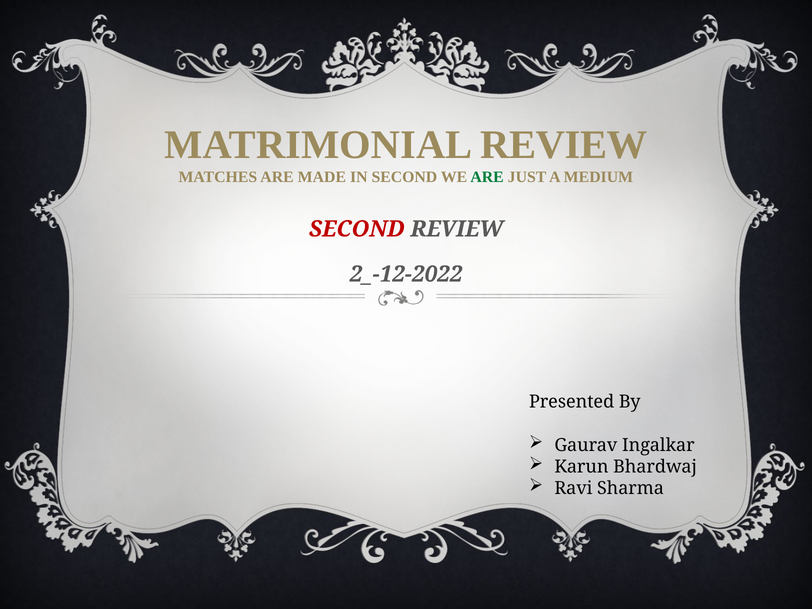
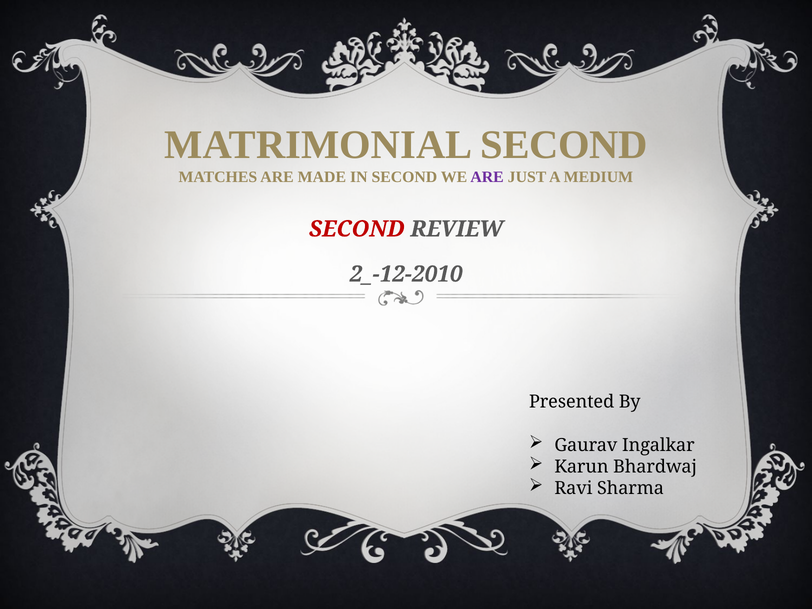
MATRIMONIAL REVIEW: REVIEW -> SECOND
ARE at (487, 177) colour: green -> purple
2_-12-2022: 2_-12-2022 -> 2_-12-2010
